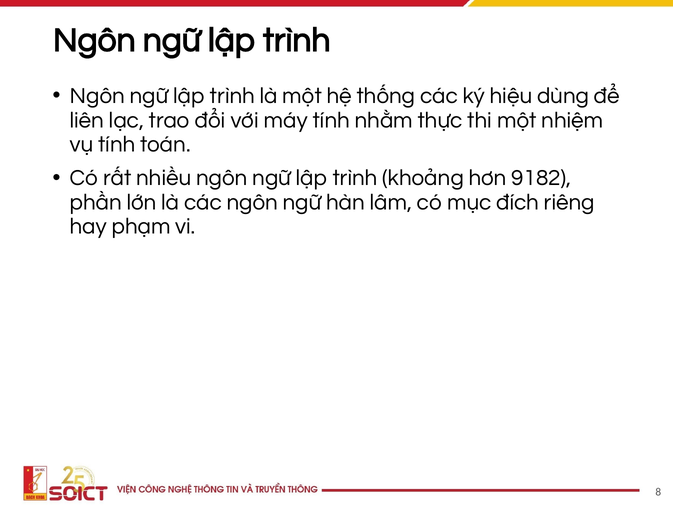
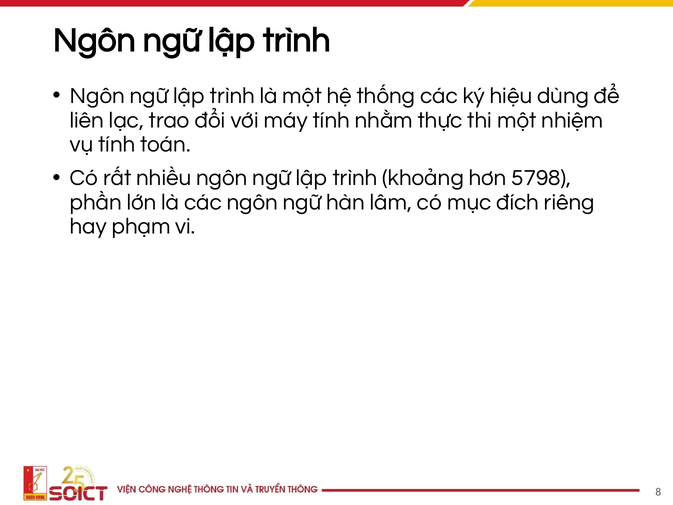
9182: 9182 -> 5798
